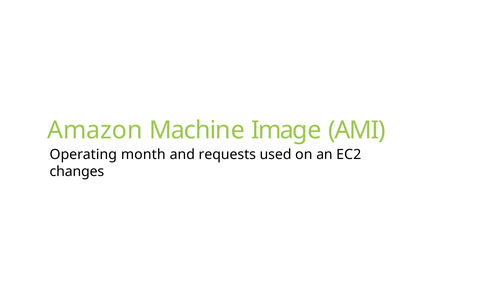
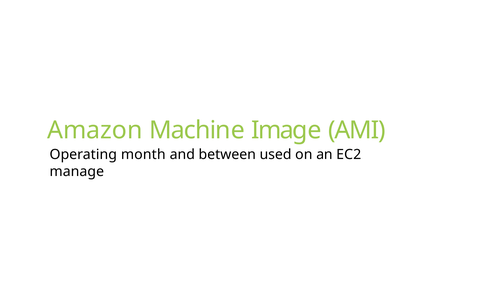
requests: requests -> between
changes: changes -> manage
